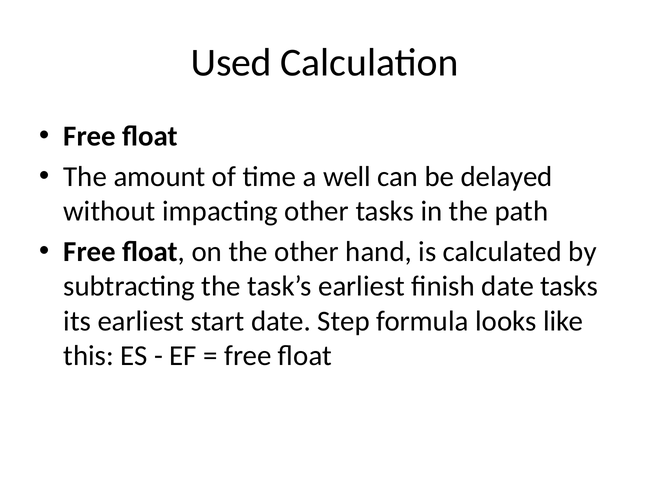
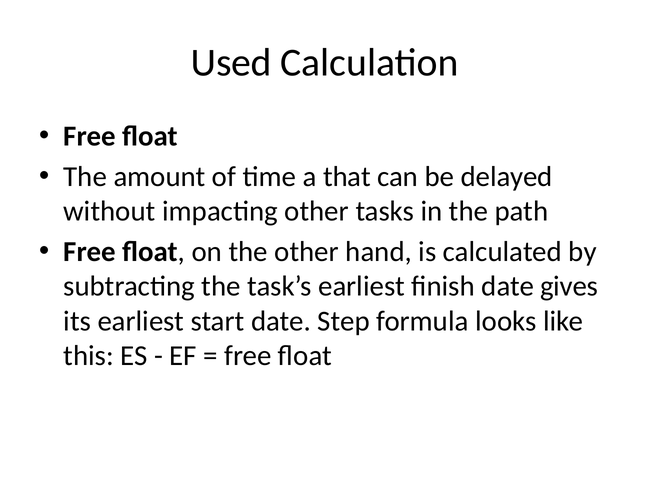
well: well -> that
date tasks: tasks -> gives
